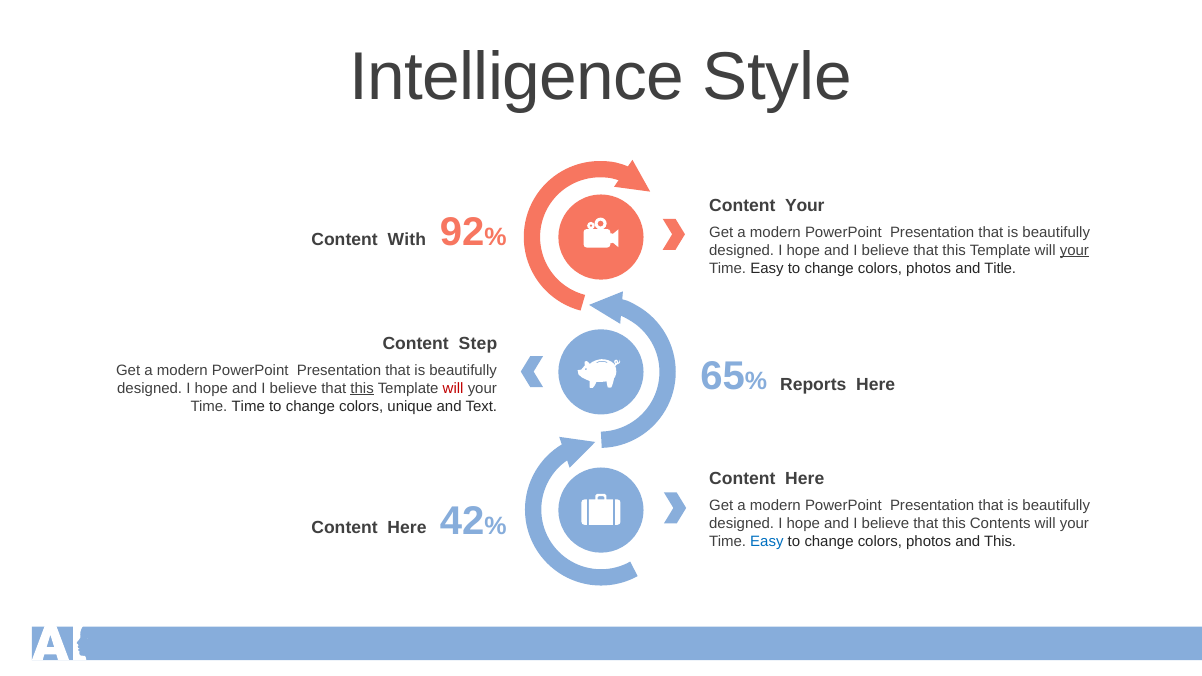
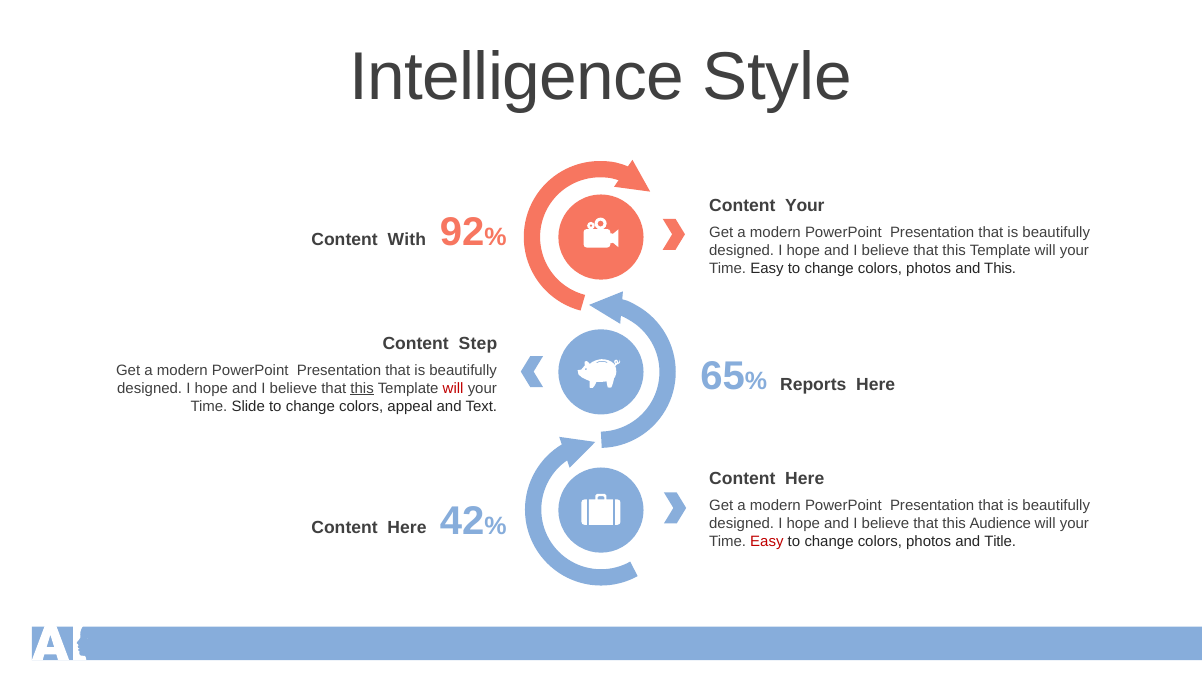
your at (1074, 250) underline: present -> none
and Title: Title -> This
Time Time: Time -> Slide
unique: unique -> appeal
Contents: Contents -> Audience
Easy at (767, 542) colour: blue -> red
and This: This -> Title
